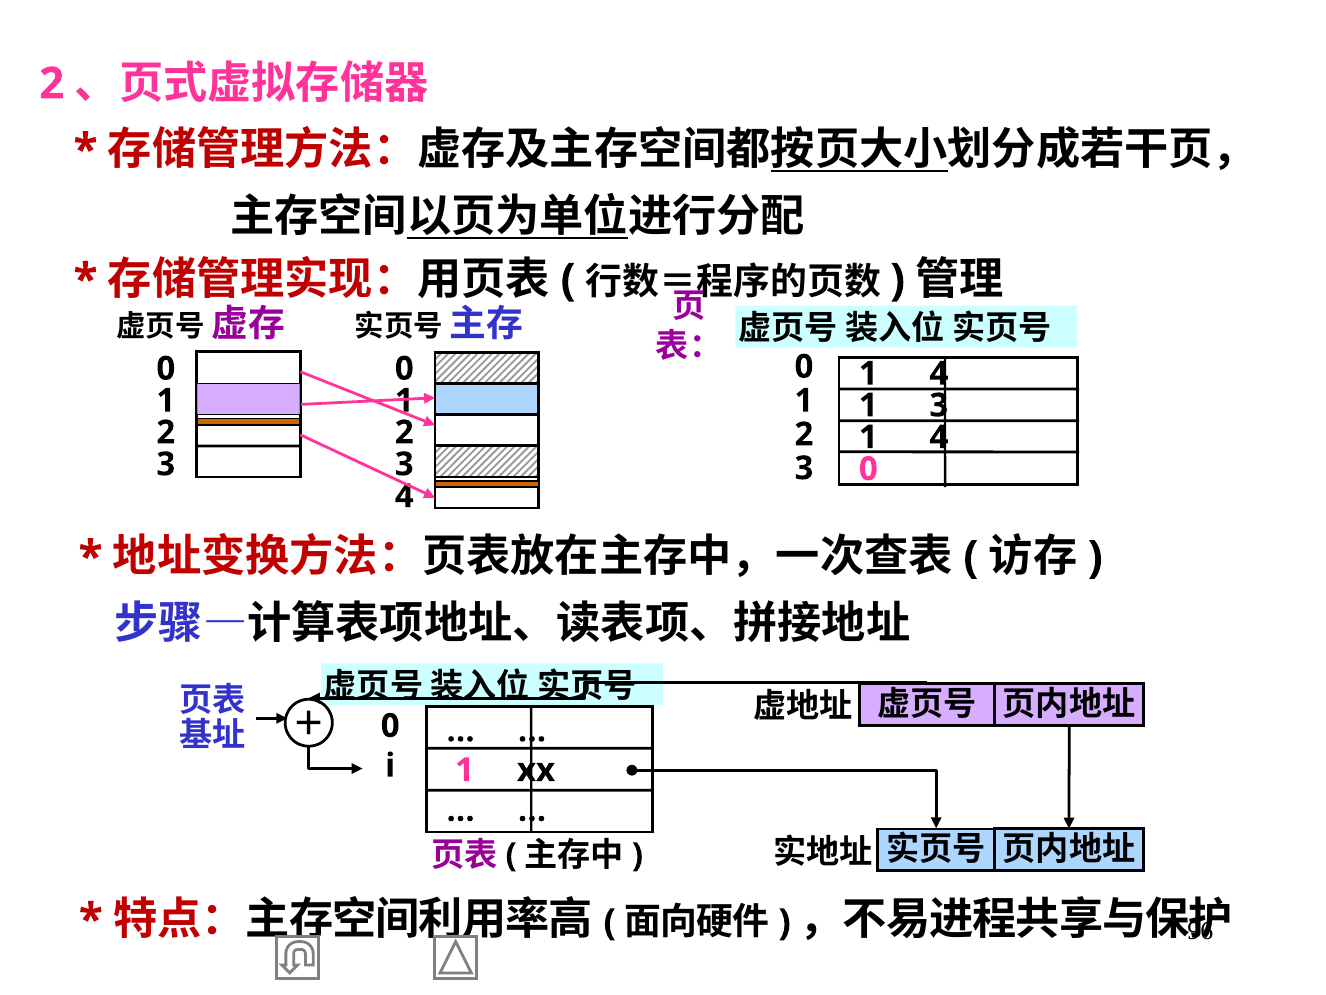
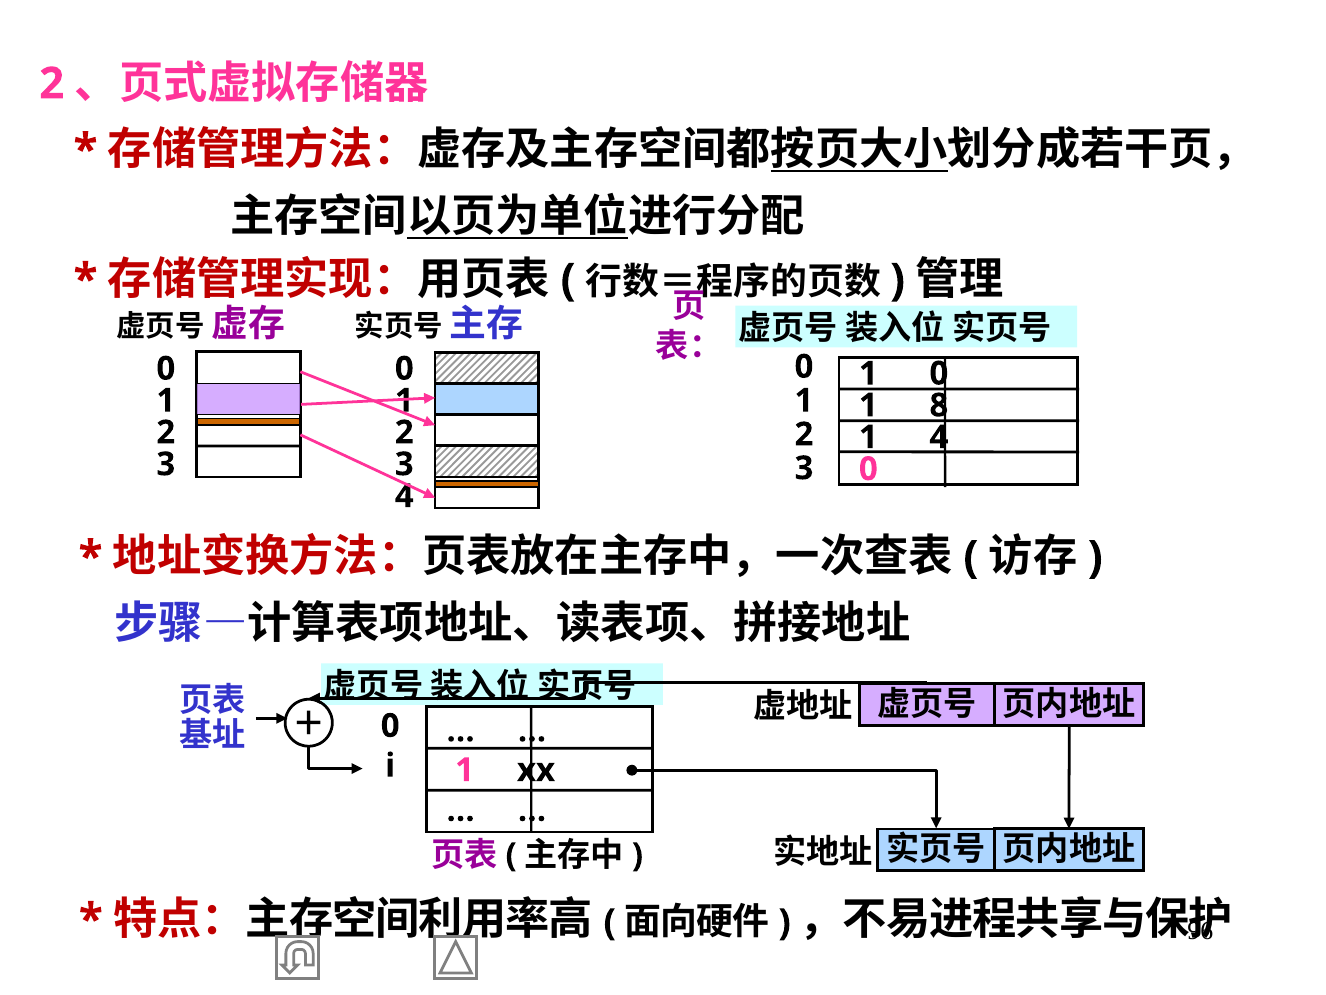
4 at (939, 373): 4 -> 0
1 3: 3 -> 8
